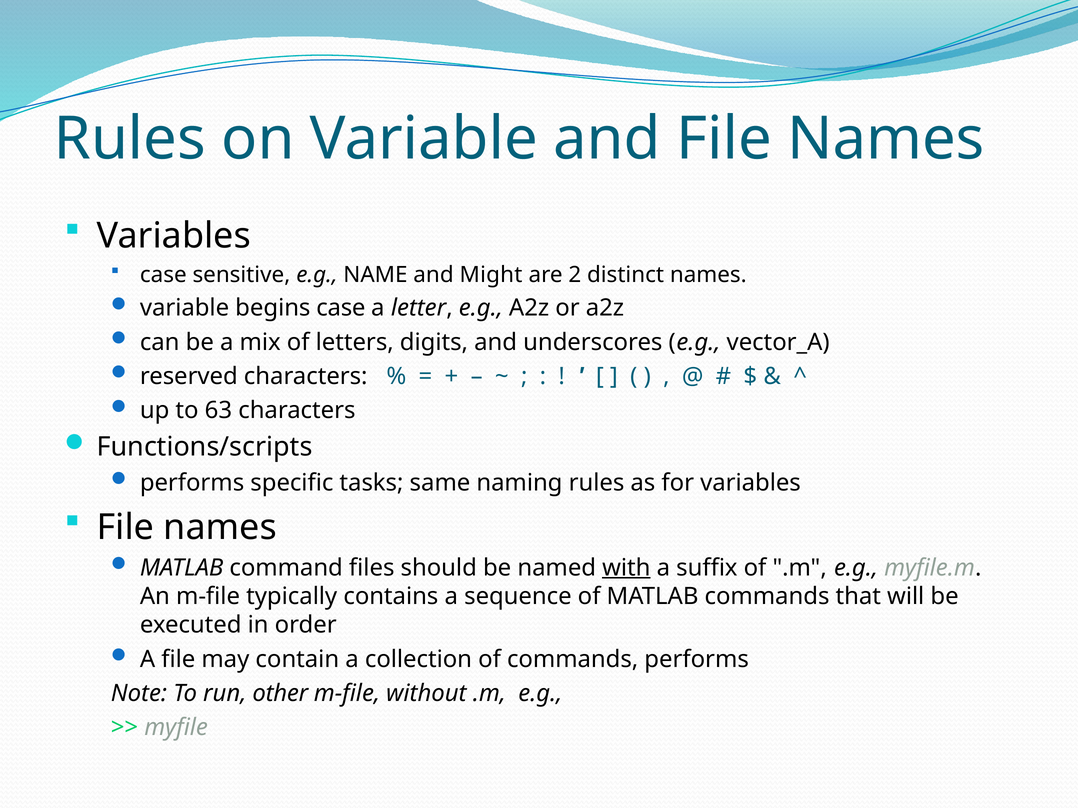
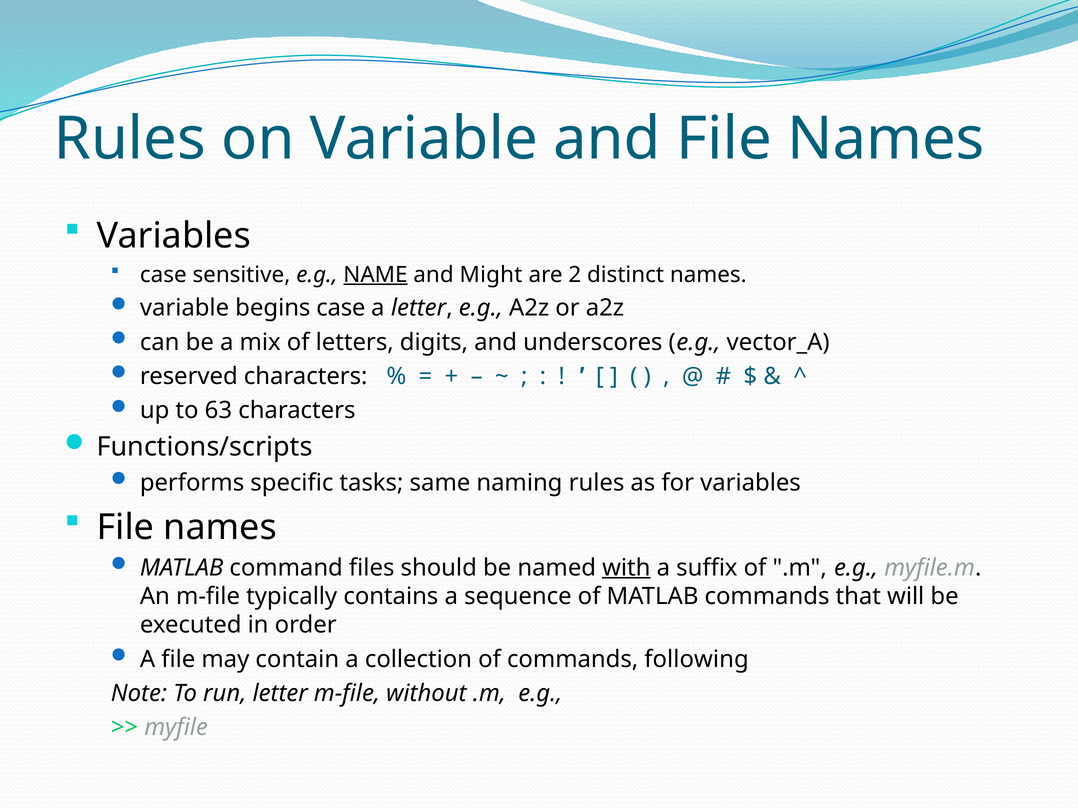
NAME underline: none -> present
commands performs: performs -> following
run other: other -> letter
